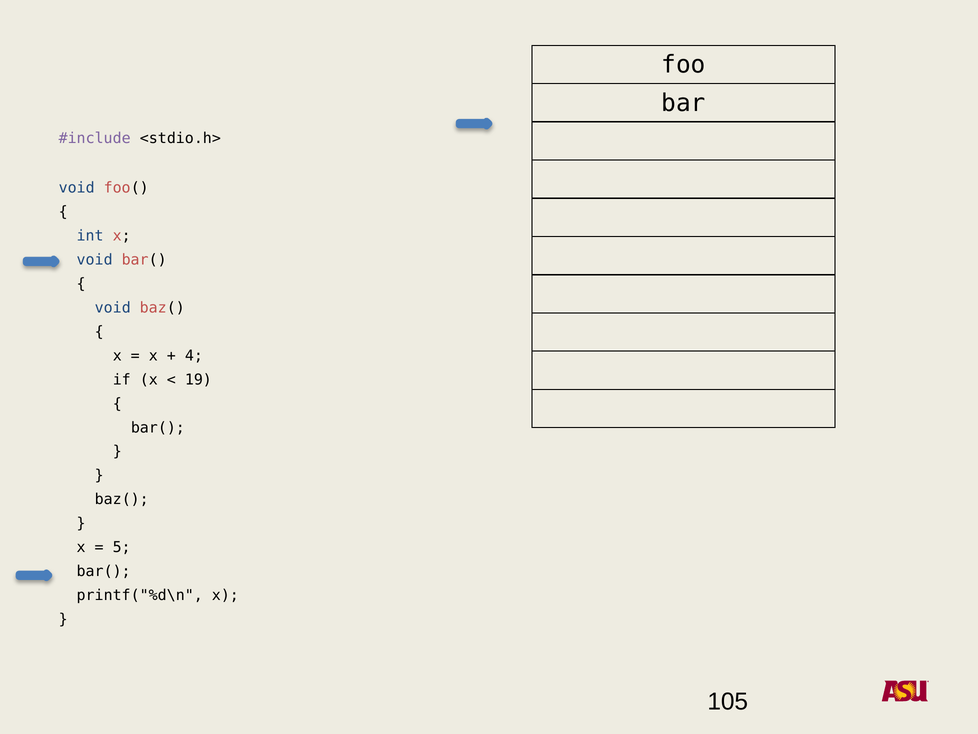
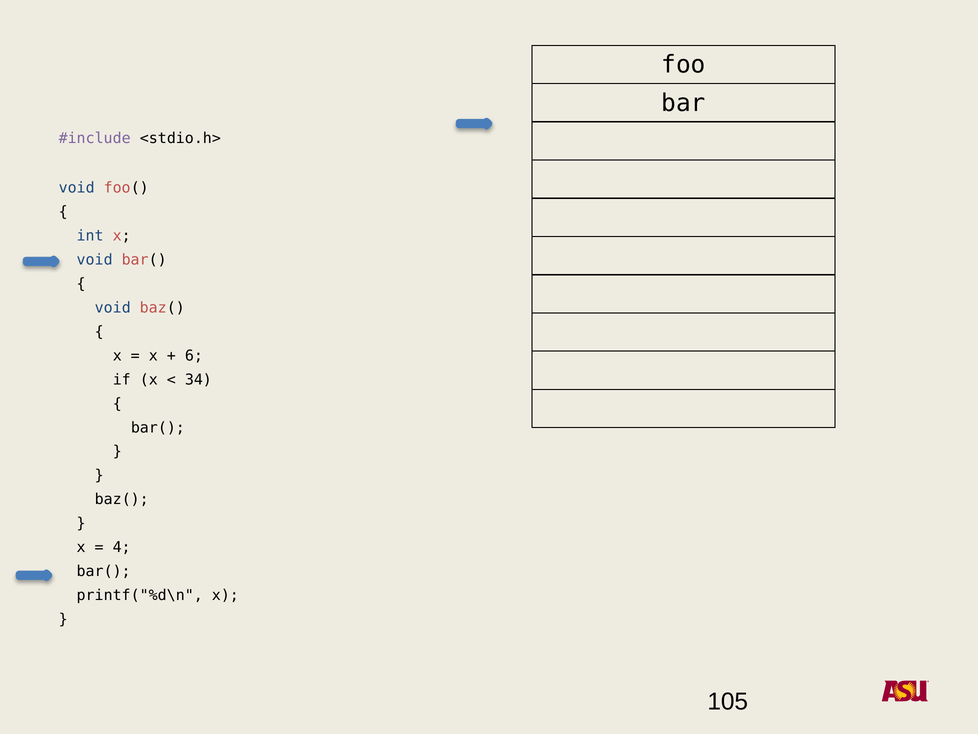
4: 4 -> 6
19: 19 -> 34
5: 5 -> 4
